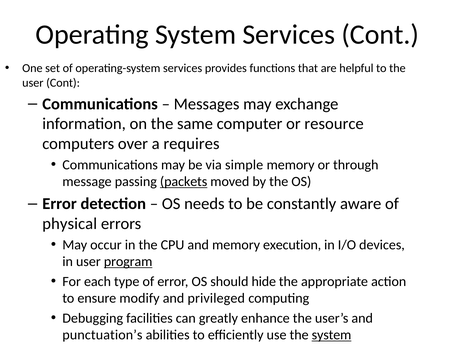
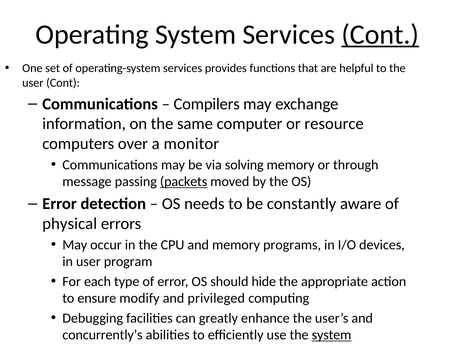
Cont at (380, 34) underline: none -> present
Messages: Messages -> Compilers
requires: requires -> monitor
simple: simple -> solving
execution: execution -> programs
program underline: present -> none
punctuation’s: punctuation’s -> concurrently’s
